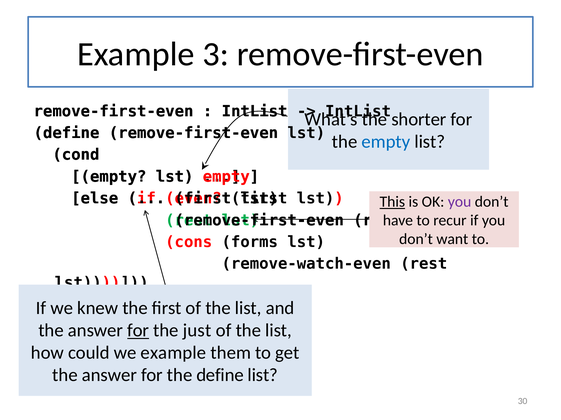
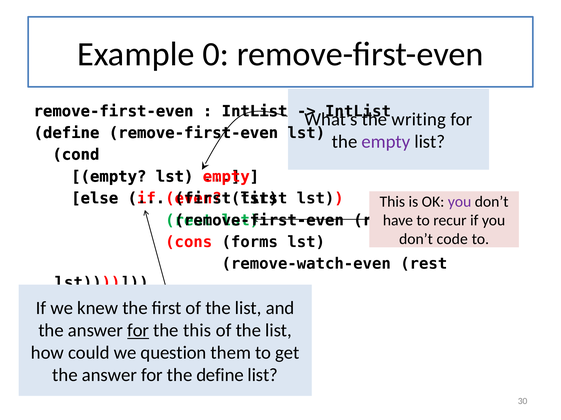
3: 3 -> 0
shorter: shorter -> writing
empty at (386, 142) colour: blue -> purple
This at (392, 202) underline: present -> none
want: want -> code
the just: just -> this
we example: example -> question
